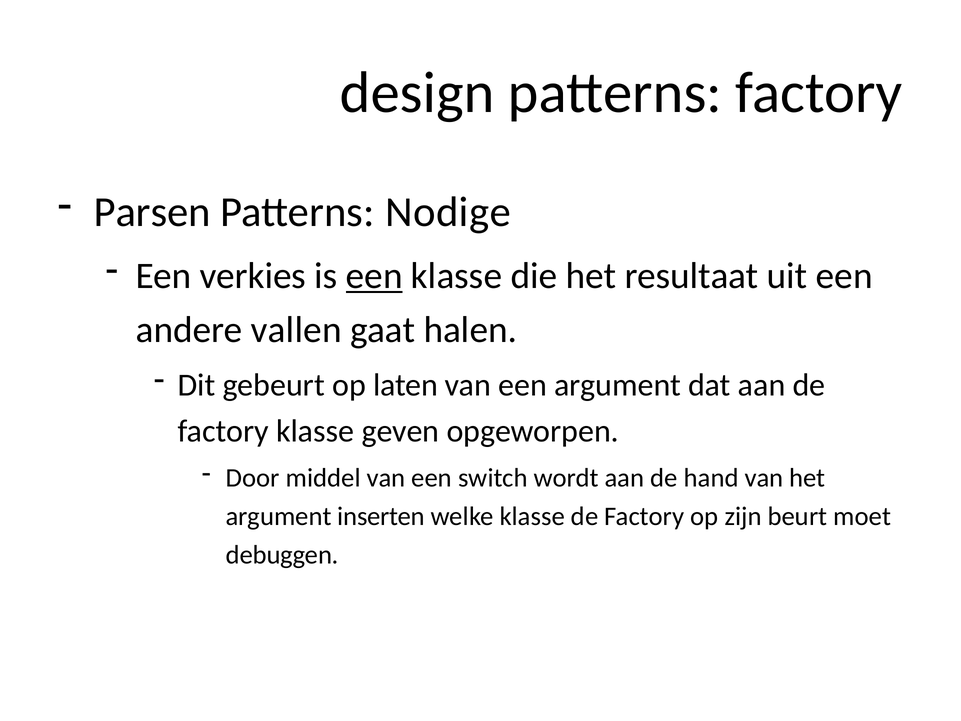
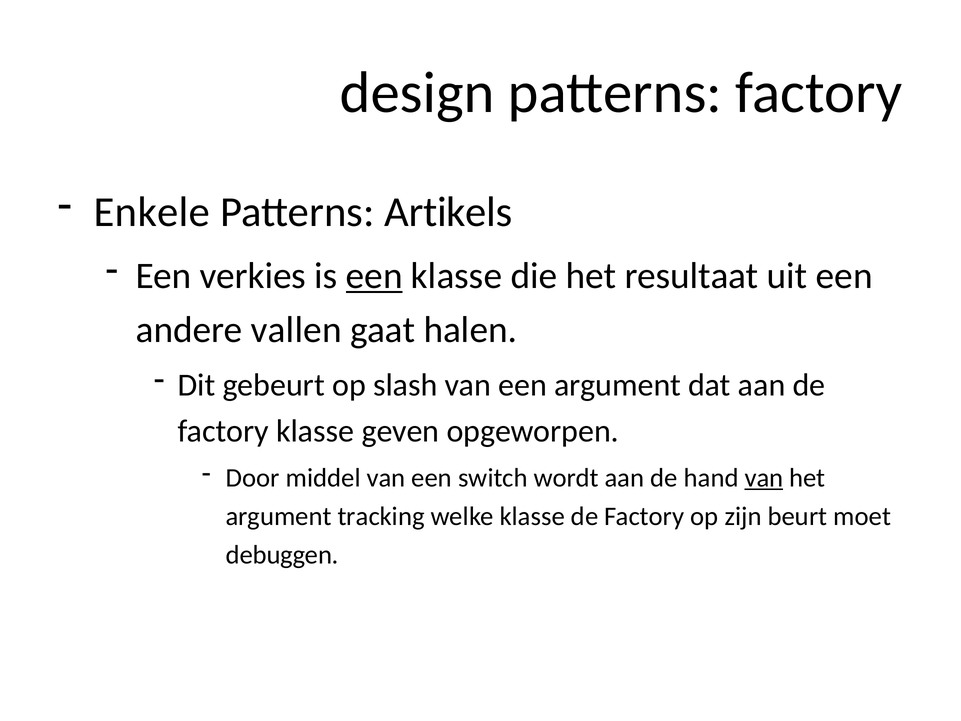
Parsen: Parsen -> Enkele
Nodige: Nodige -> Artikels
laten: laten -> slash
van at (764, 478) underline: none -> present
inserten: inserten -> tracking
